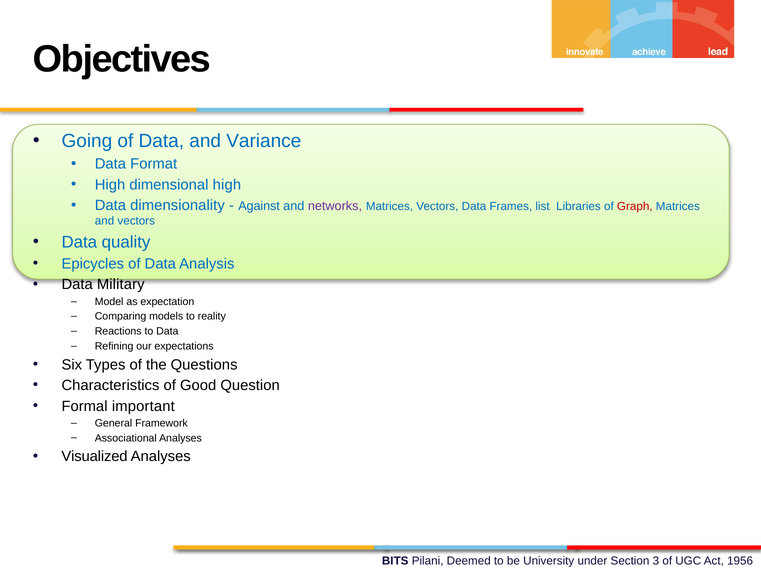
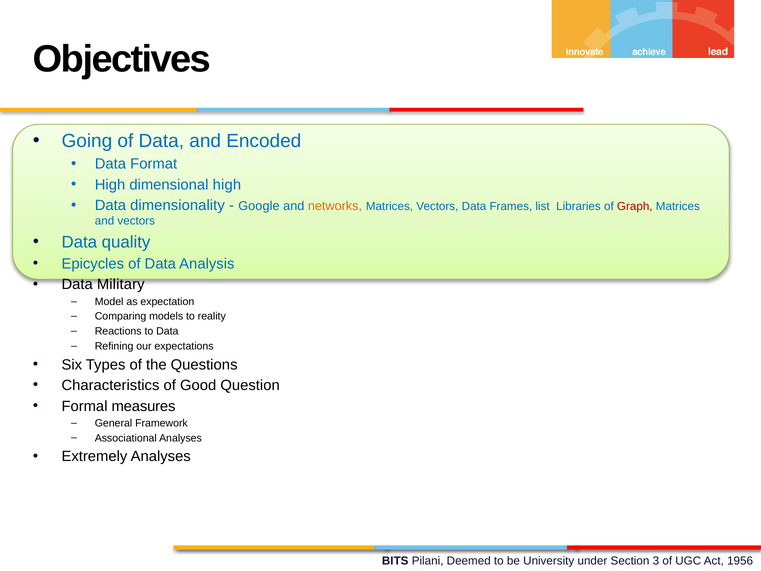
Variance: Variance -> Encoded
Against: Against -> Google
networks colour: purple -> orange
important: important -> measures
Visualized: Visualized -> Extremely
